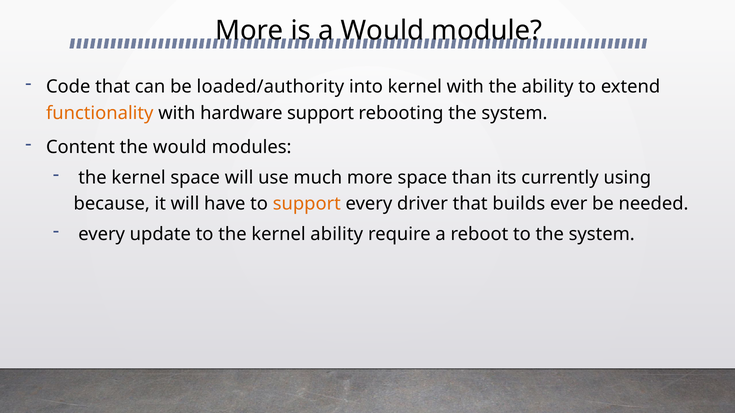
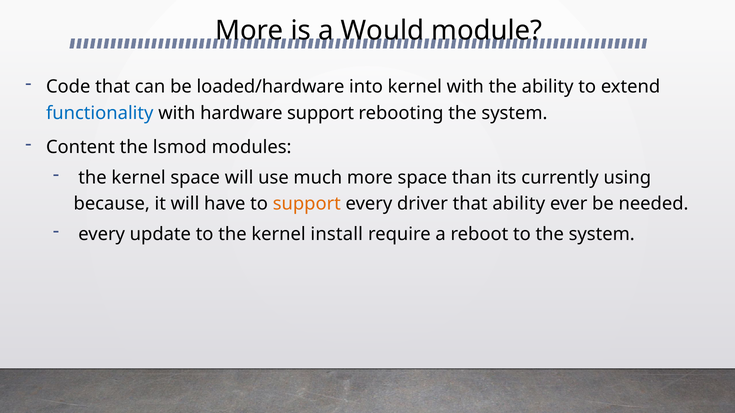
loaded/authority: loaded/authority -> loaded/hardware
functionality colour: orange -> blue
the would: would -> lsmod
that builds: builds -> ability
kernel ability: ability -> install
